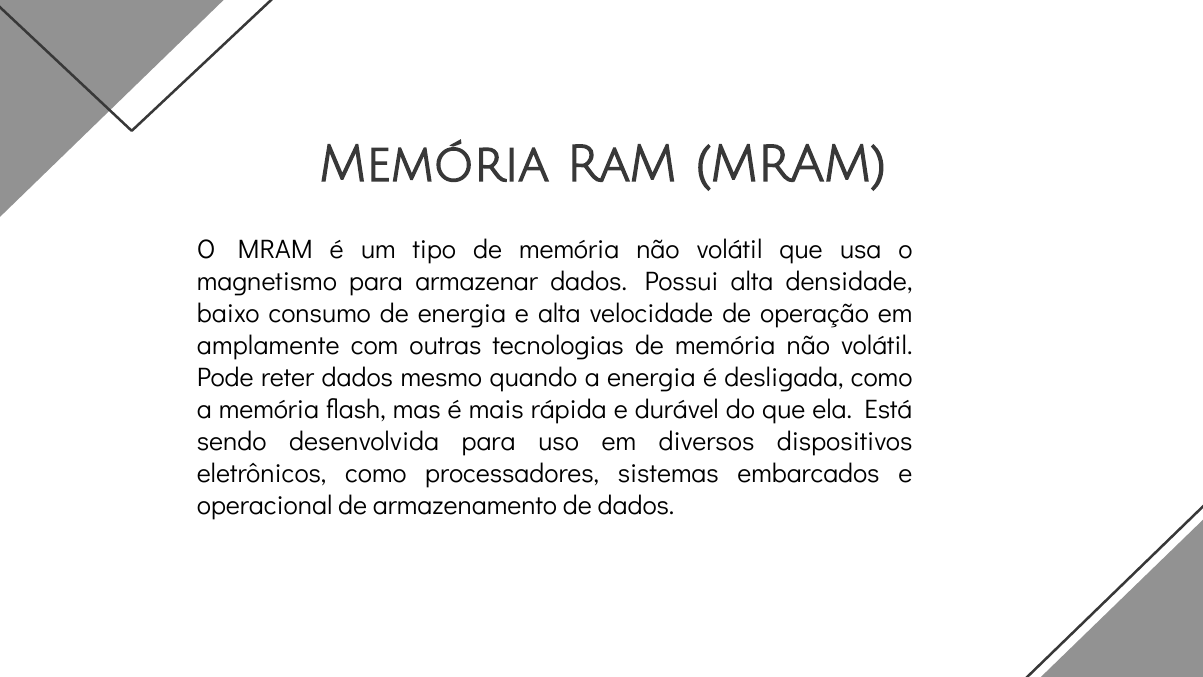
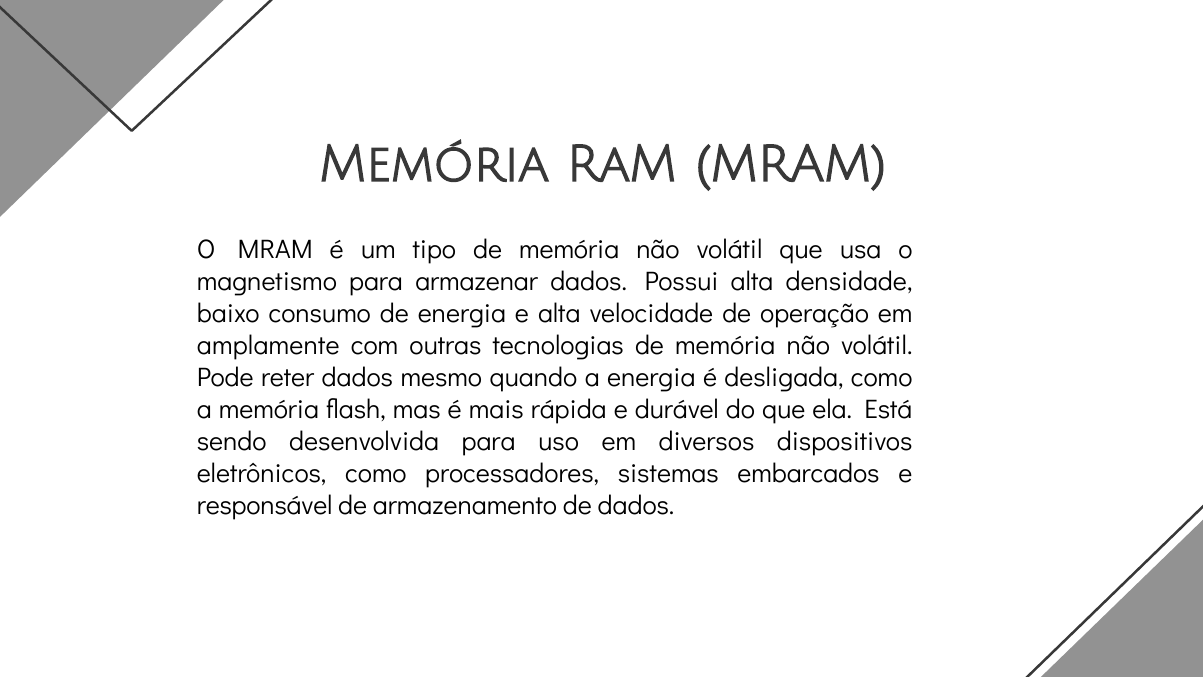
operacional: operacional -> responsável
